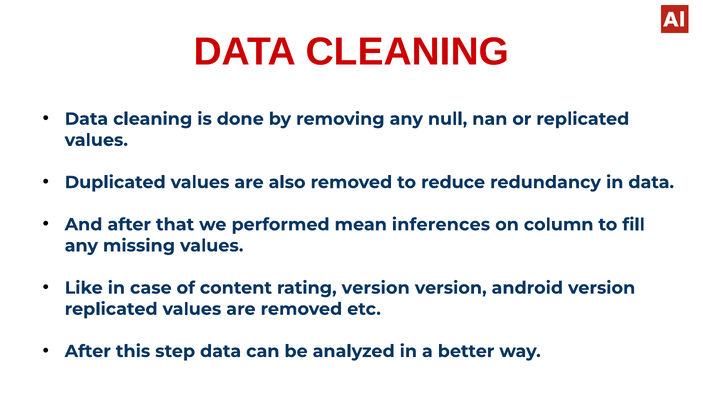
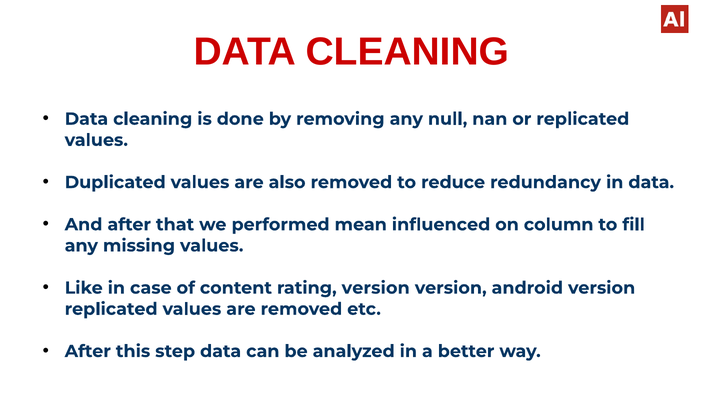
inferences: inferences -> influenced
